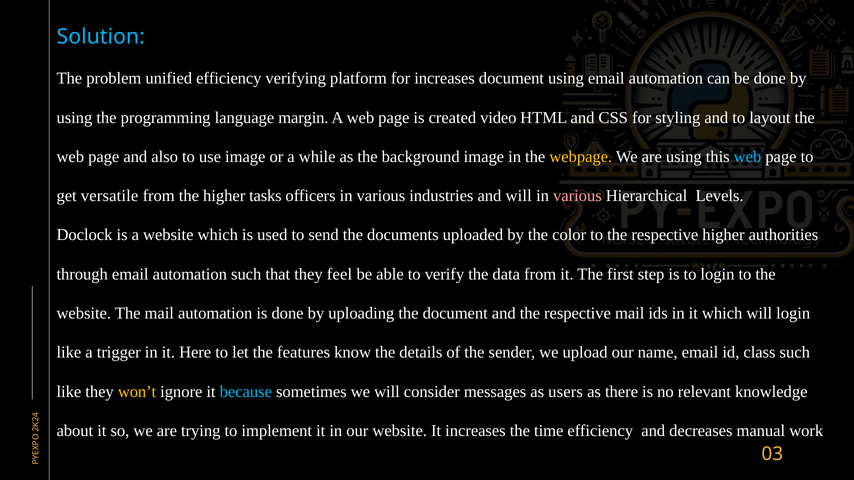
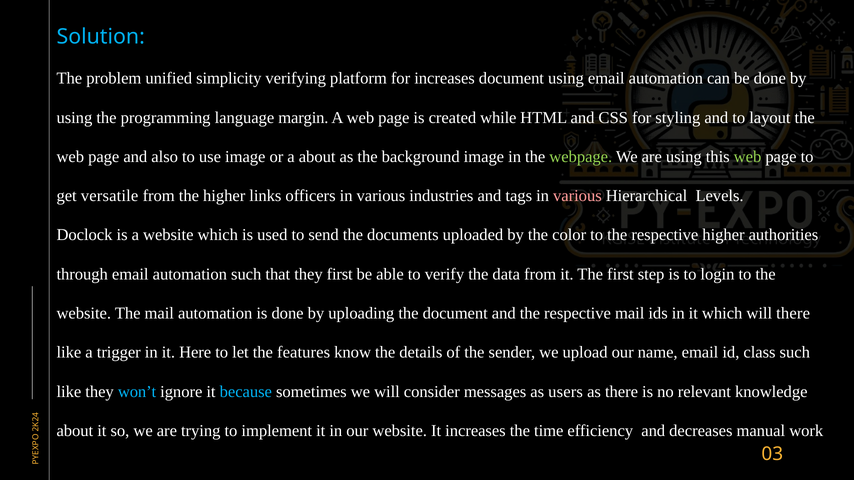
unified efficiency: efficiency -> simplicity
video: video -> while
a while: while -> about
webpage colour: yellow -> light green
web at (748, 157) colour: light blue -> light green
tasks: tasks -> links
and will: will -> tags
they feel: feel -> first
will login: login -> there
won’t colour: yellow -> light blue
